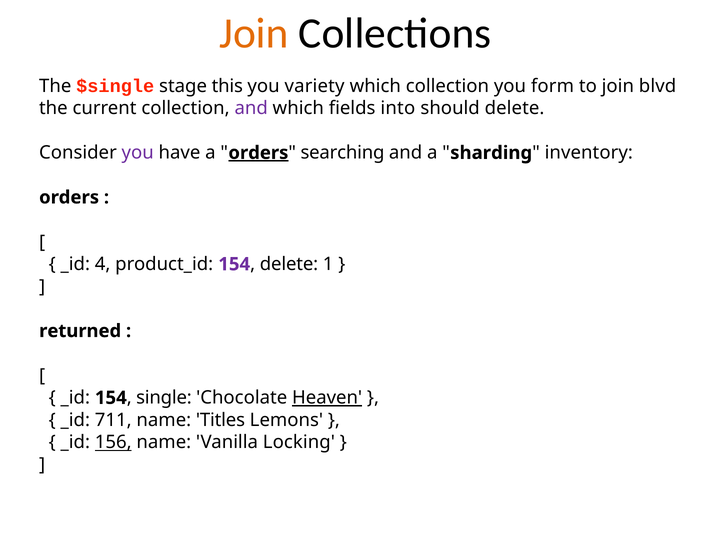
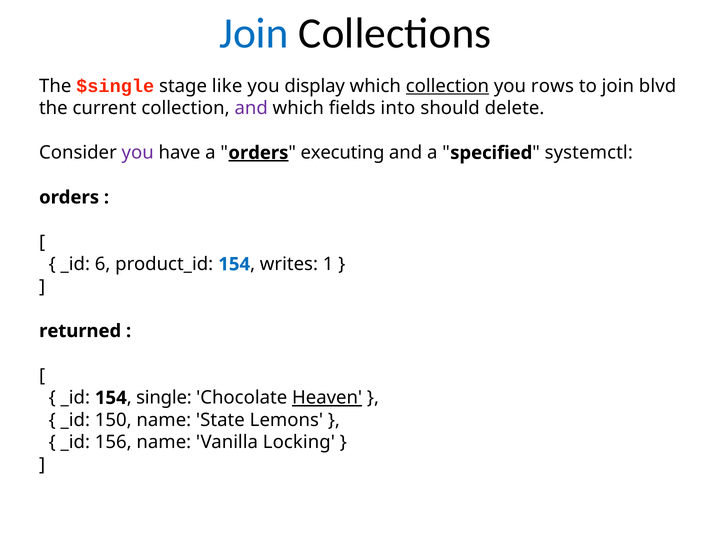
Join at (254, 33) colour: orange -> blue
this: this -> like
variety: variety -> display
collection at (447, 86) underline: none -> present
form: form -> rows
searching: searching -> executing
sharding: sharding -> specified
inventory: inventory -> systemctl
4: 4 -> 6
154 at (234, 264) colour: purple -> blue
delete at (289, 264): delete -> writes
711: 711 -> 150
Titles: Titles -> State
156 underline: present -> none
